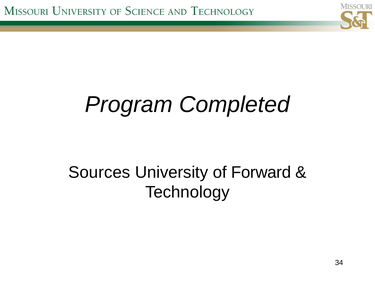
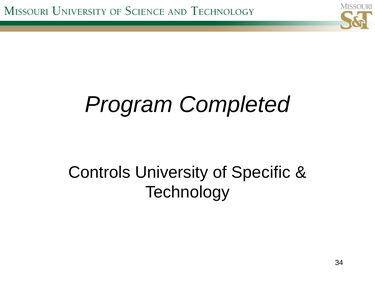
Sources: Sources -> Controls
Forward: Forward -> Specific
